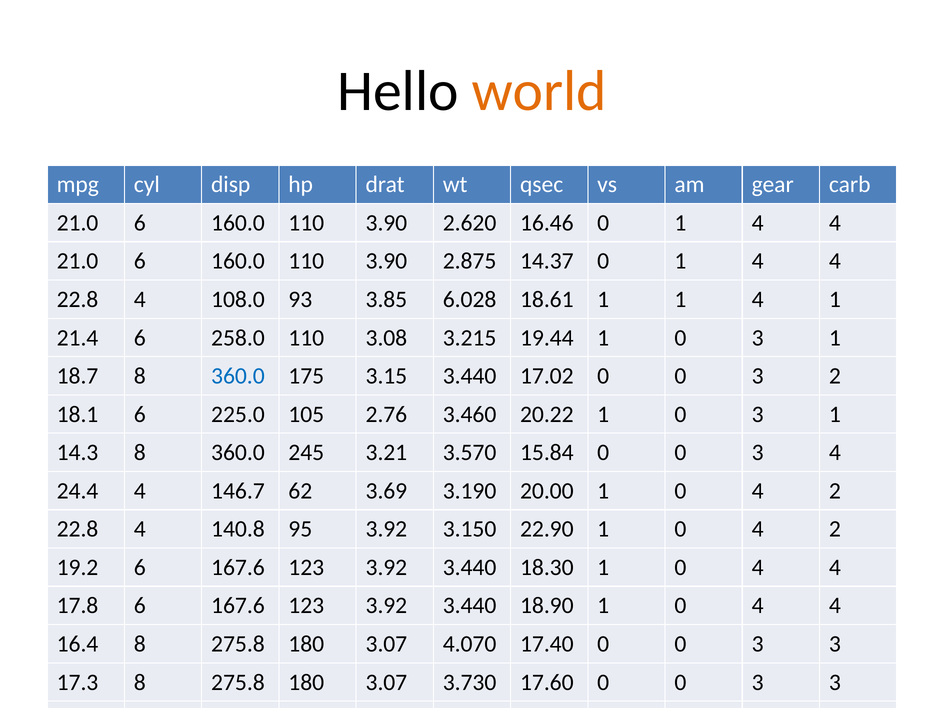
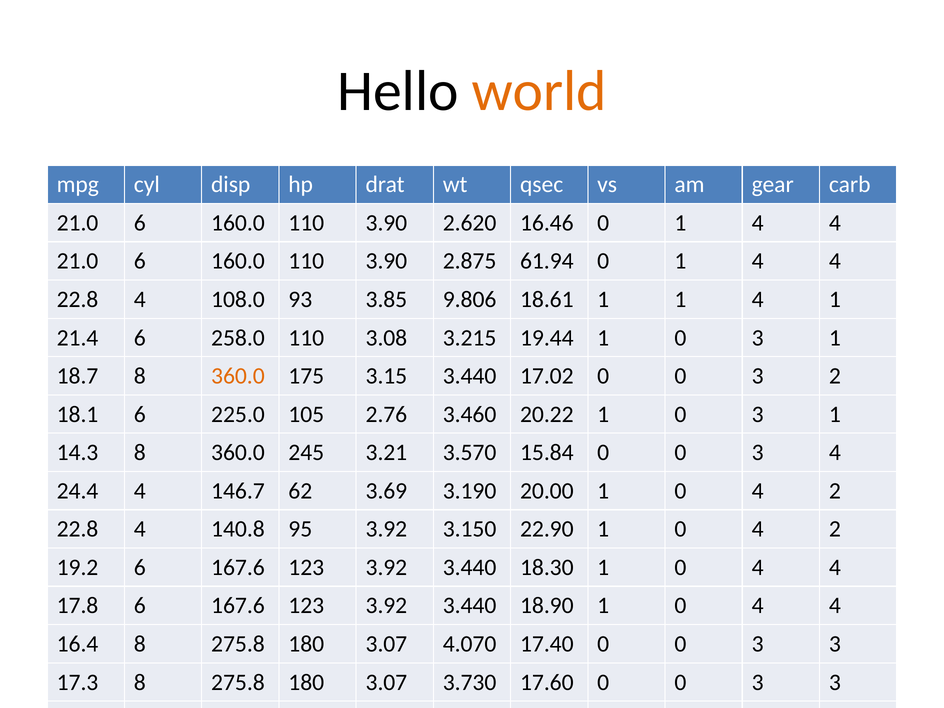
14.37: 14.37 -> 61.94
6.028: 6.028 -> 9.806
360.0 at (238, 376) colour: blue -> orange
